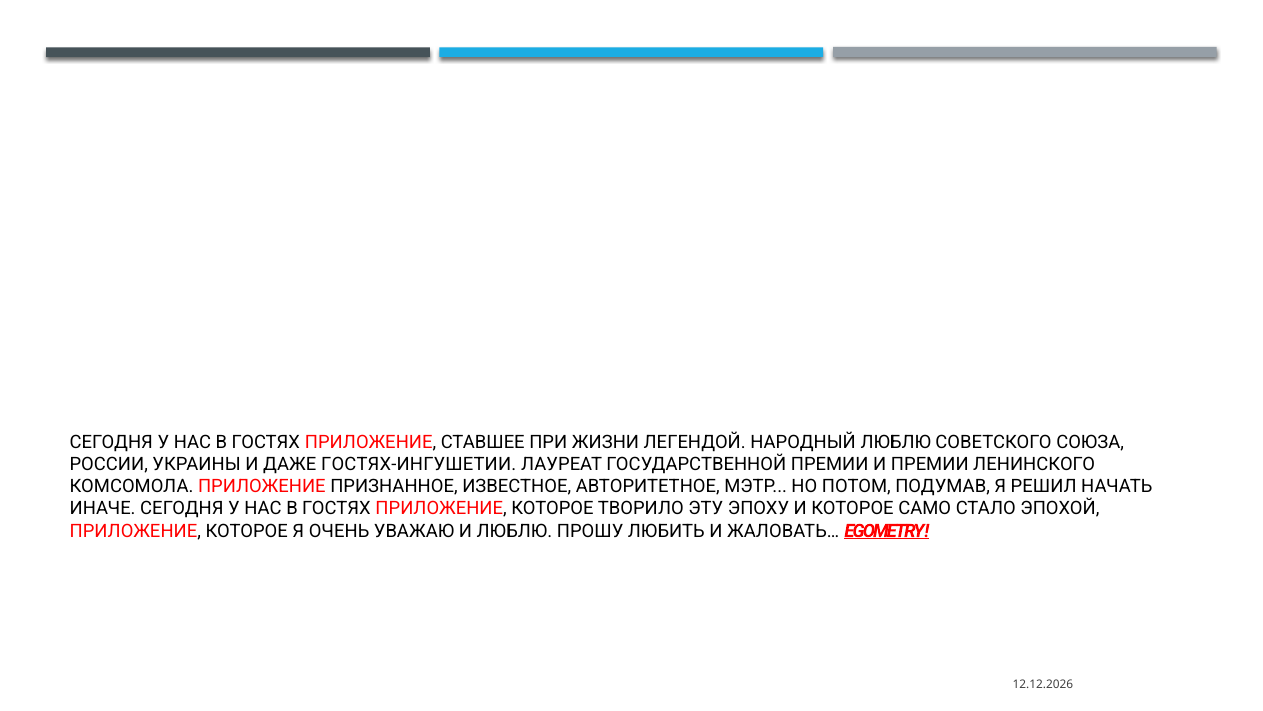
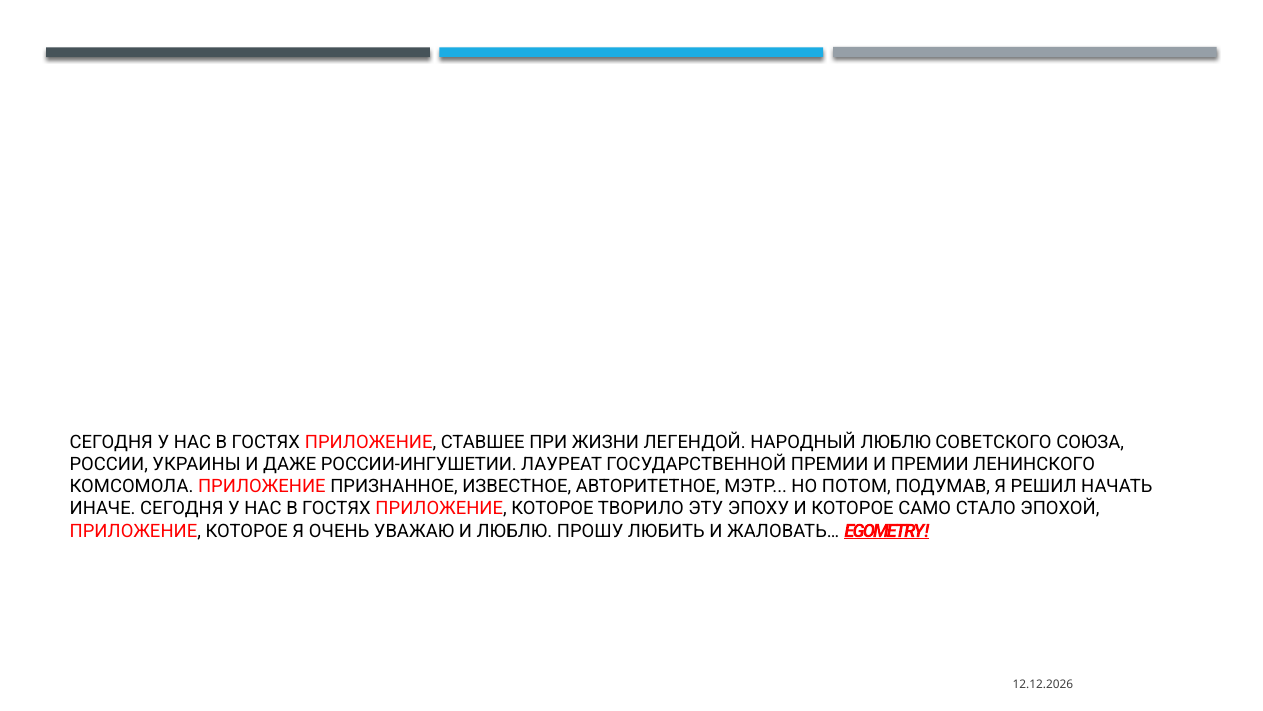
ГОСТЯХ-ИНГУШЕТИИ: ГОСТЯХ-ИНГУШЕТИИ -> РОССИИ-ИНГУШЕТИИ
